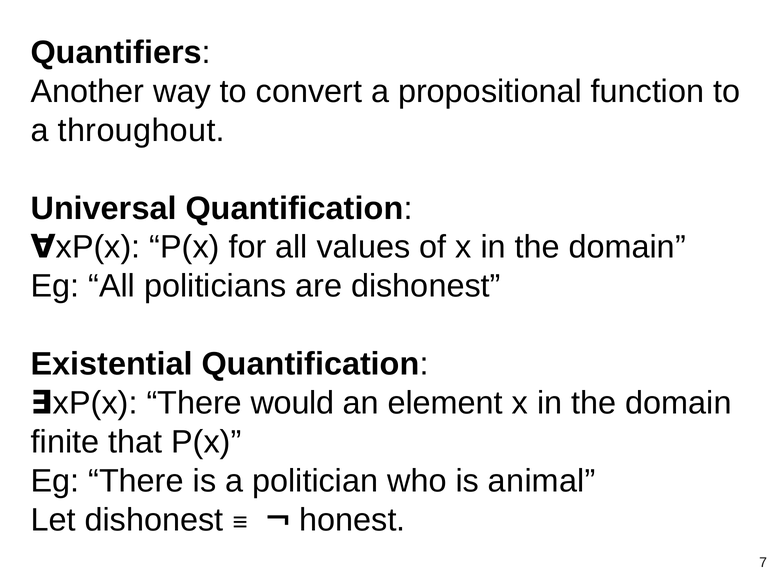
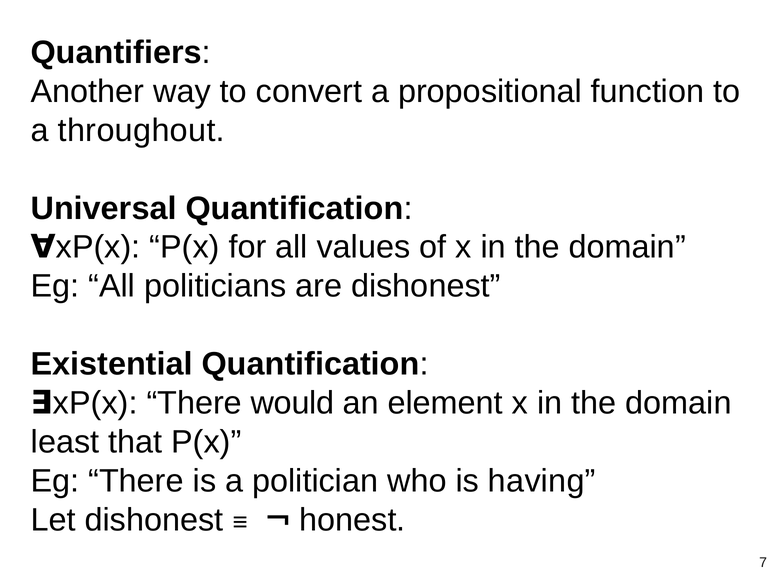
finite: finite -> least
animal: animal -> having
